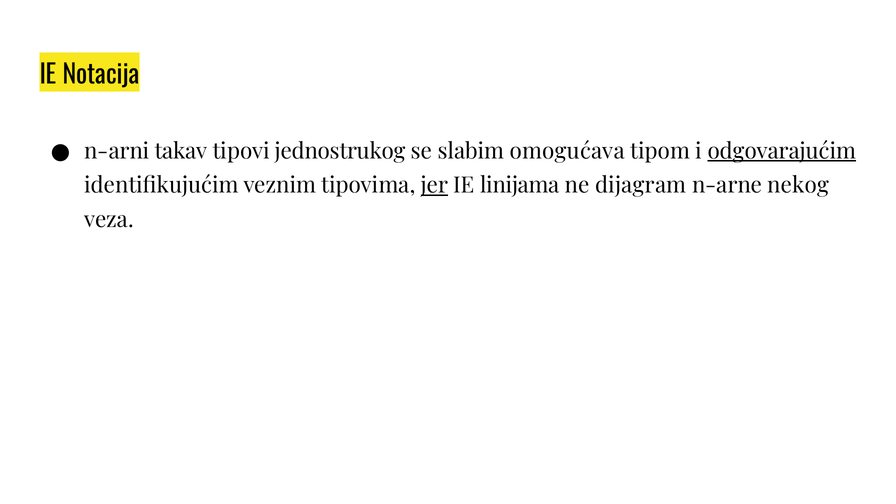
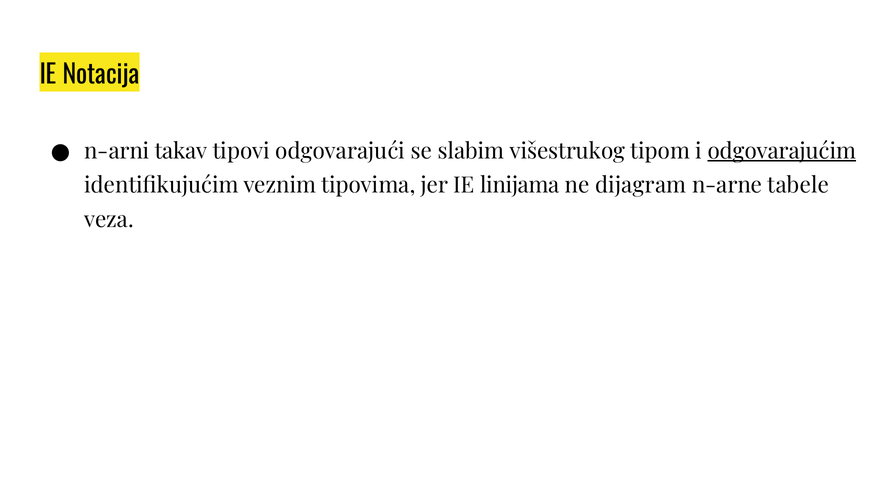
jednostrukog: jednostrukog -> odgovarajući
omogućava: omogućava -> višestrukog
jer underline: present -> none
nekog: nekog -> tabele
